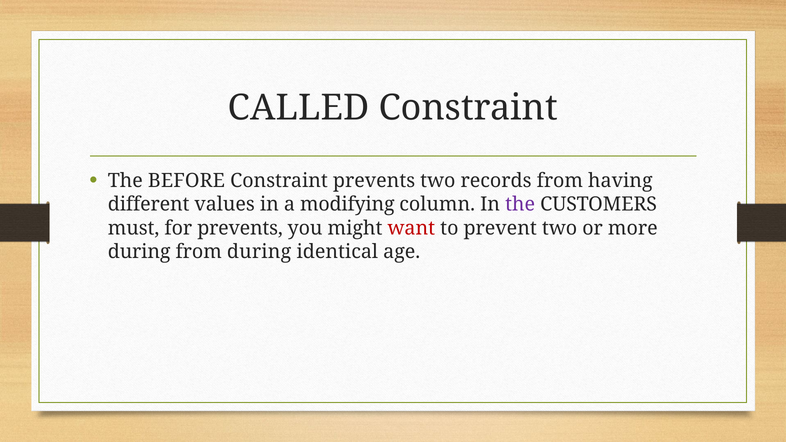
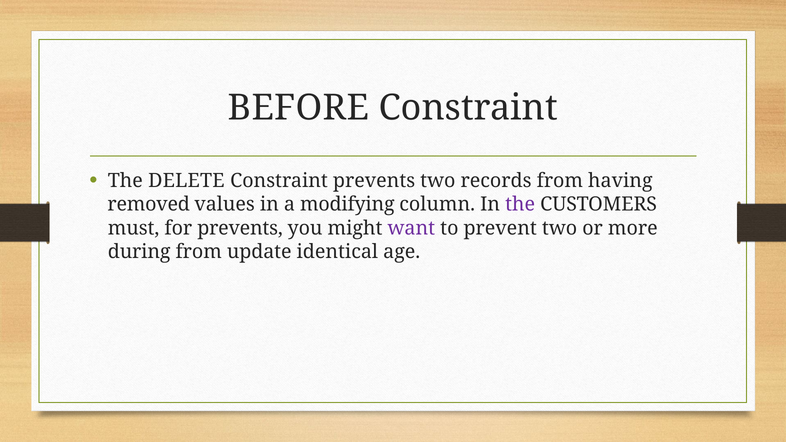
CALLED: CALLED -> BEFORE
BEFORE: BEFORE -> DELETE
different: different -> removed
want colour: red -> purple
from during: during -> update
